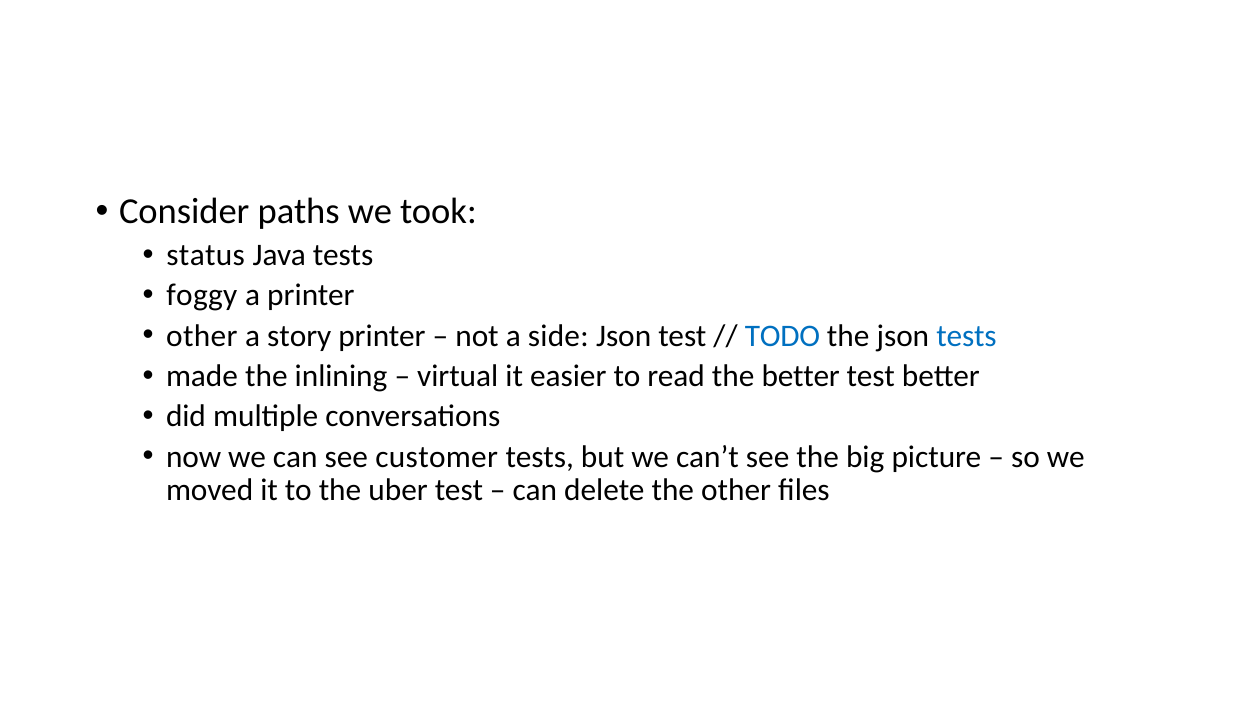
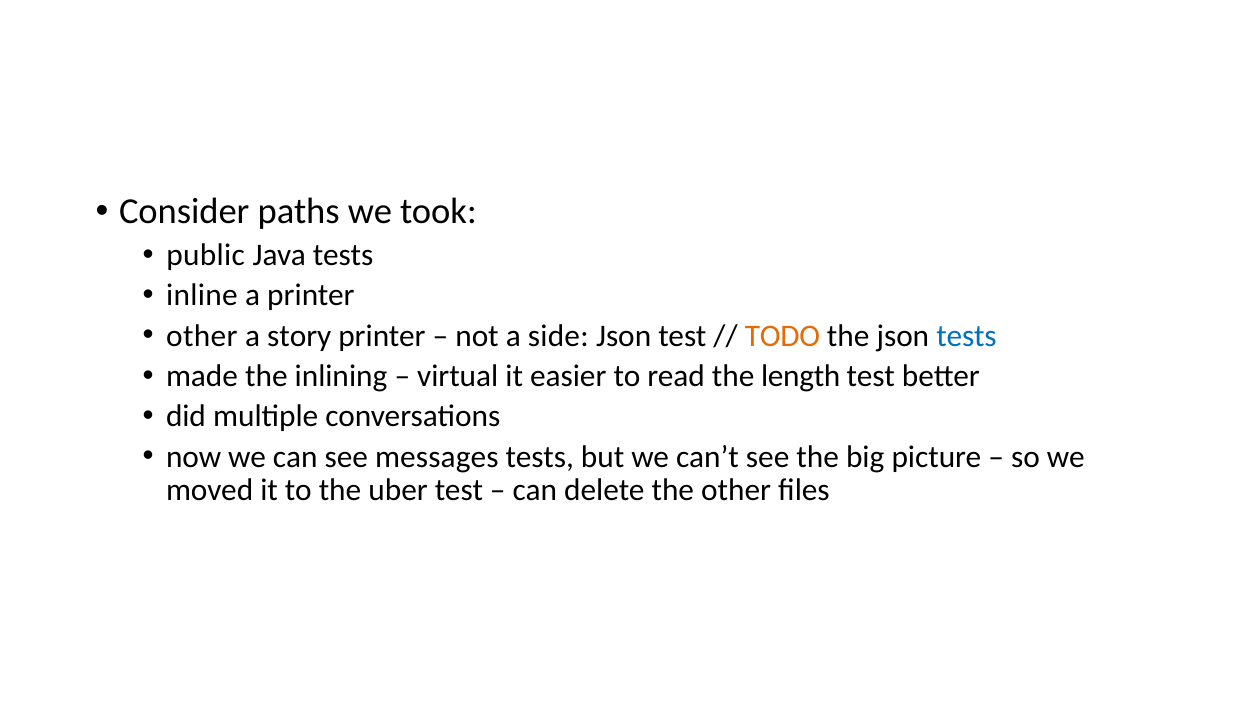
status: status -> public
foggy: foggy -> inline
TODO colour: blue -> orange
the better: better -> length
customer: customer -> messages
